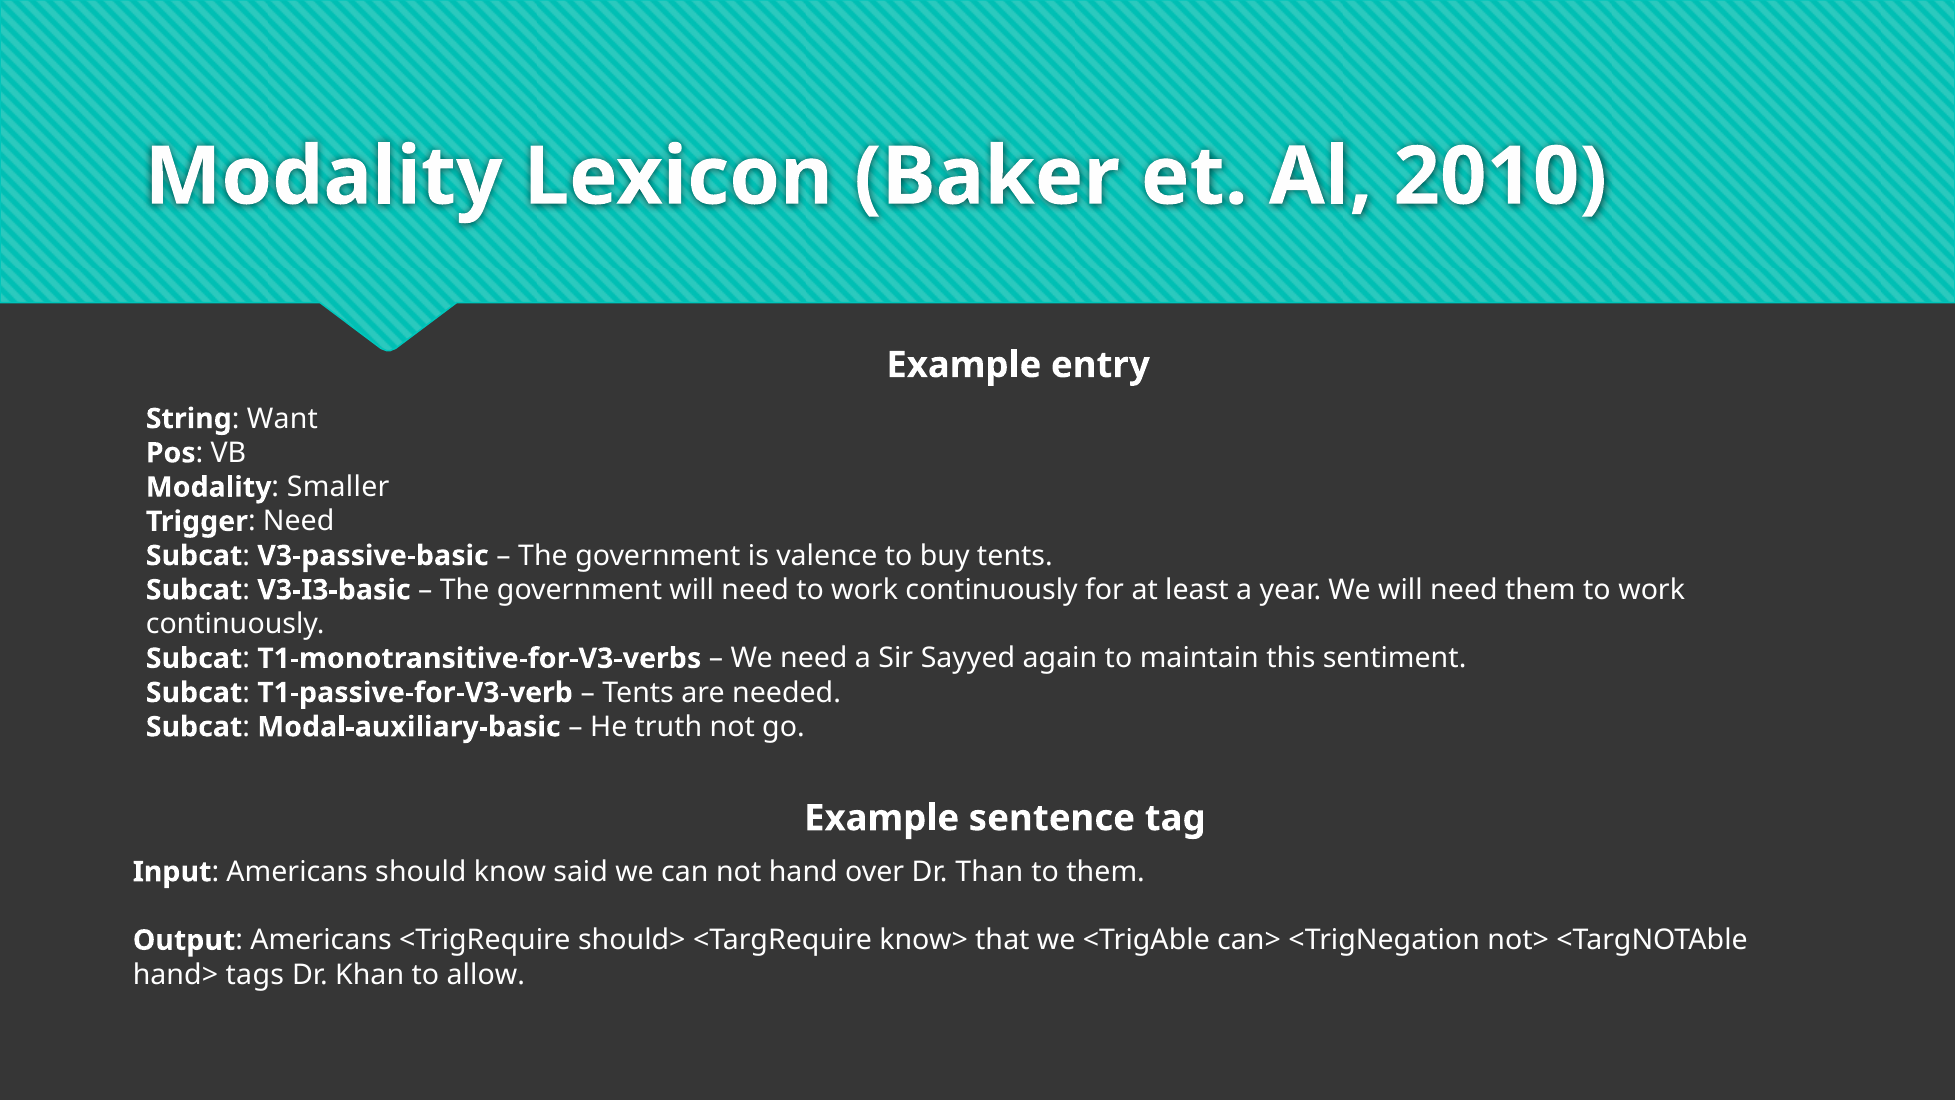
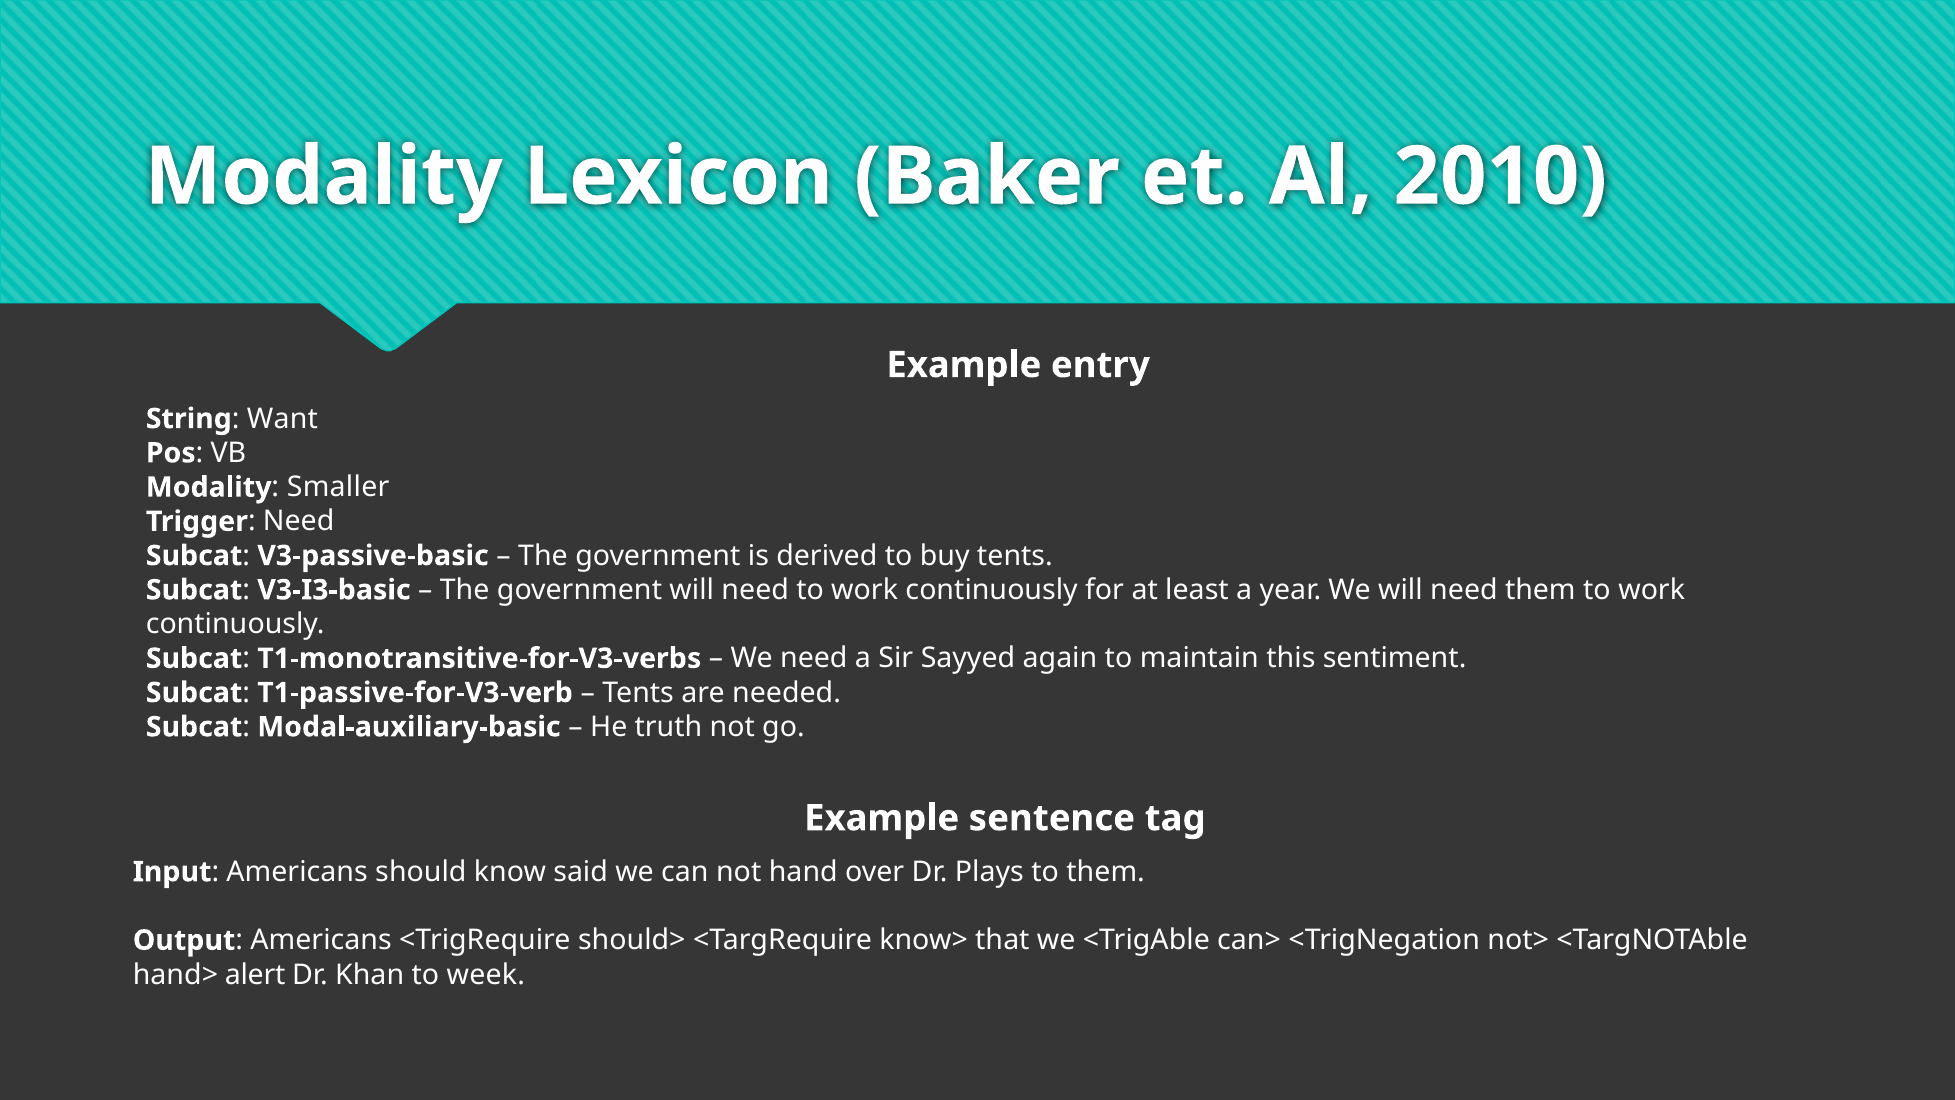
valence: valence -> derived
Than: Than -> Plays
tags: tags -> alert
allow: allow -> week
